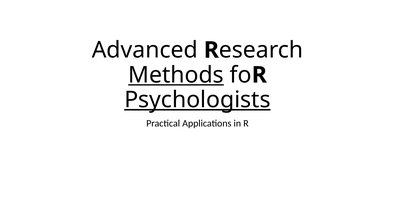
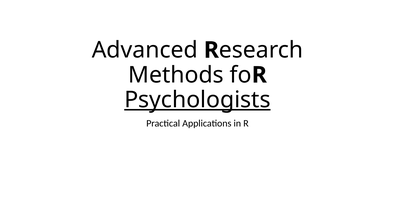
Methods underline: present -> none
